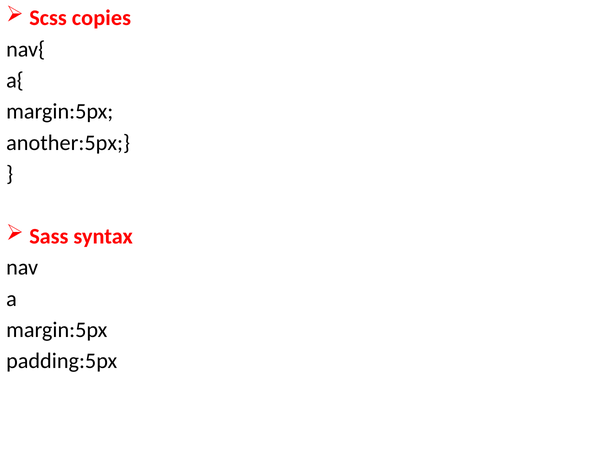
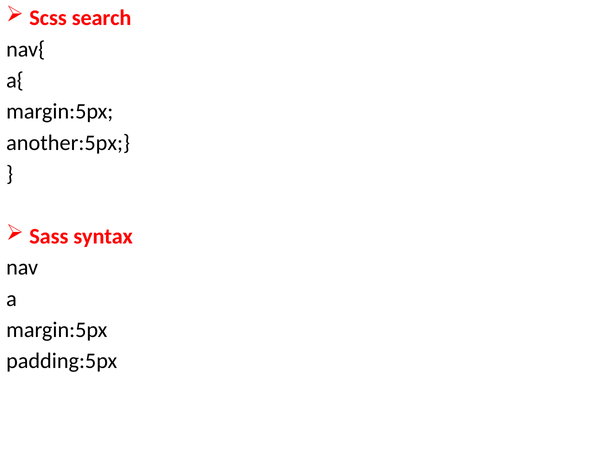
copies: copies -> search
